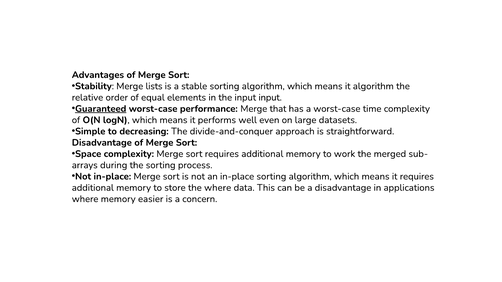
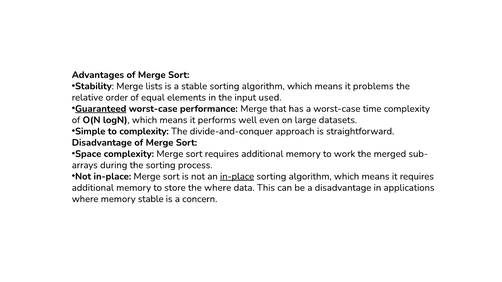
it algorithm: algorithm -> problems
input input: input -> used
to decreasing: decreasing -> complexity
in-place at (237, 177) underline: none -> present
memory easier: easier -> stable
